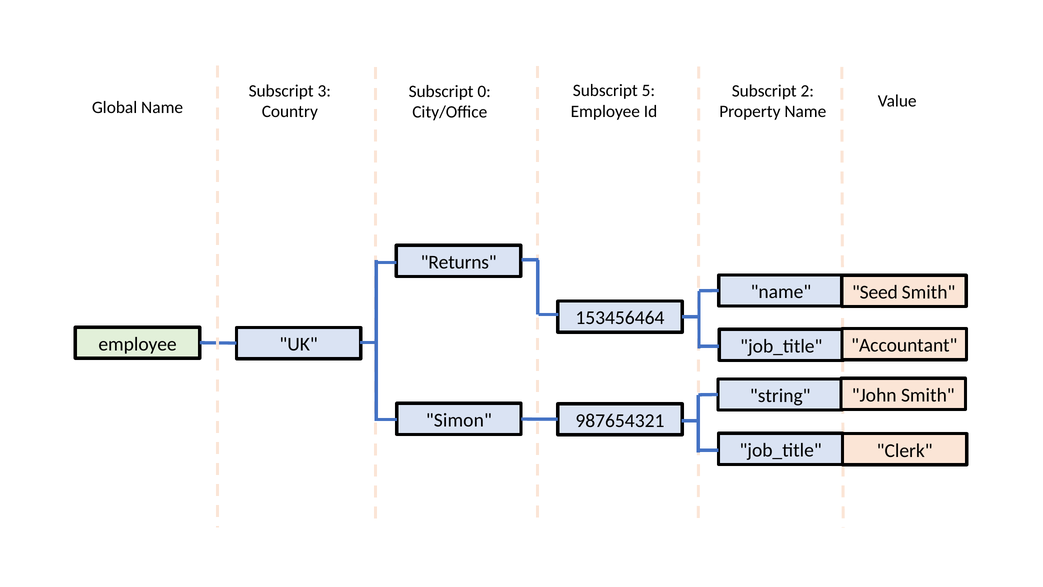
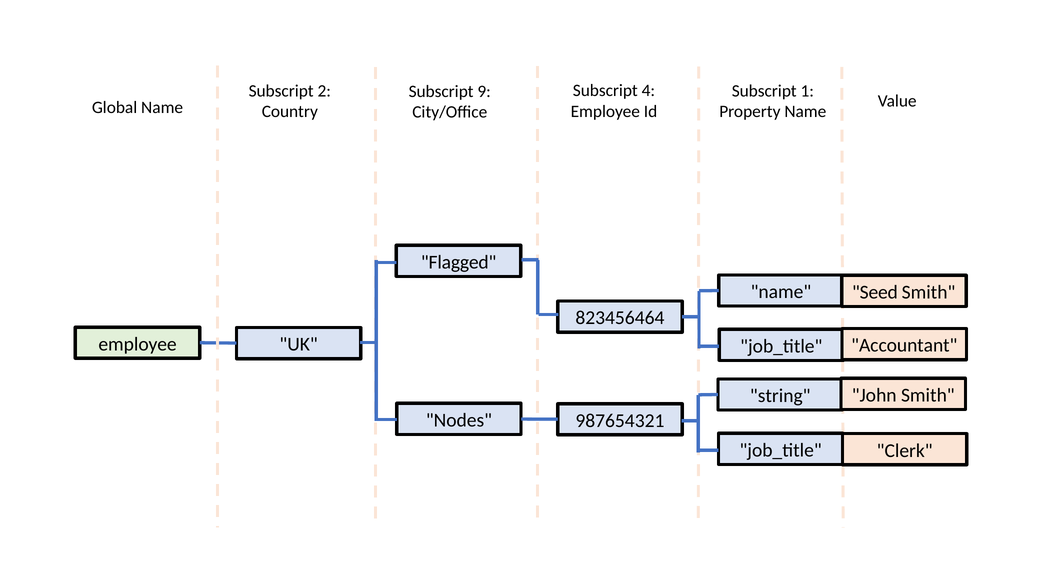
5: 5 -> 4
3: 3 -> 2
2: 2 -> 1
0: 0 -> 9
Returns: Returns -> Flagged
153456464: 153456464 -> 823456464
Simon: Simon -> Nodes
